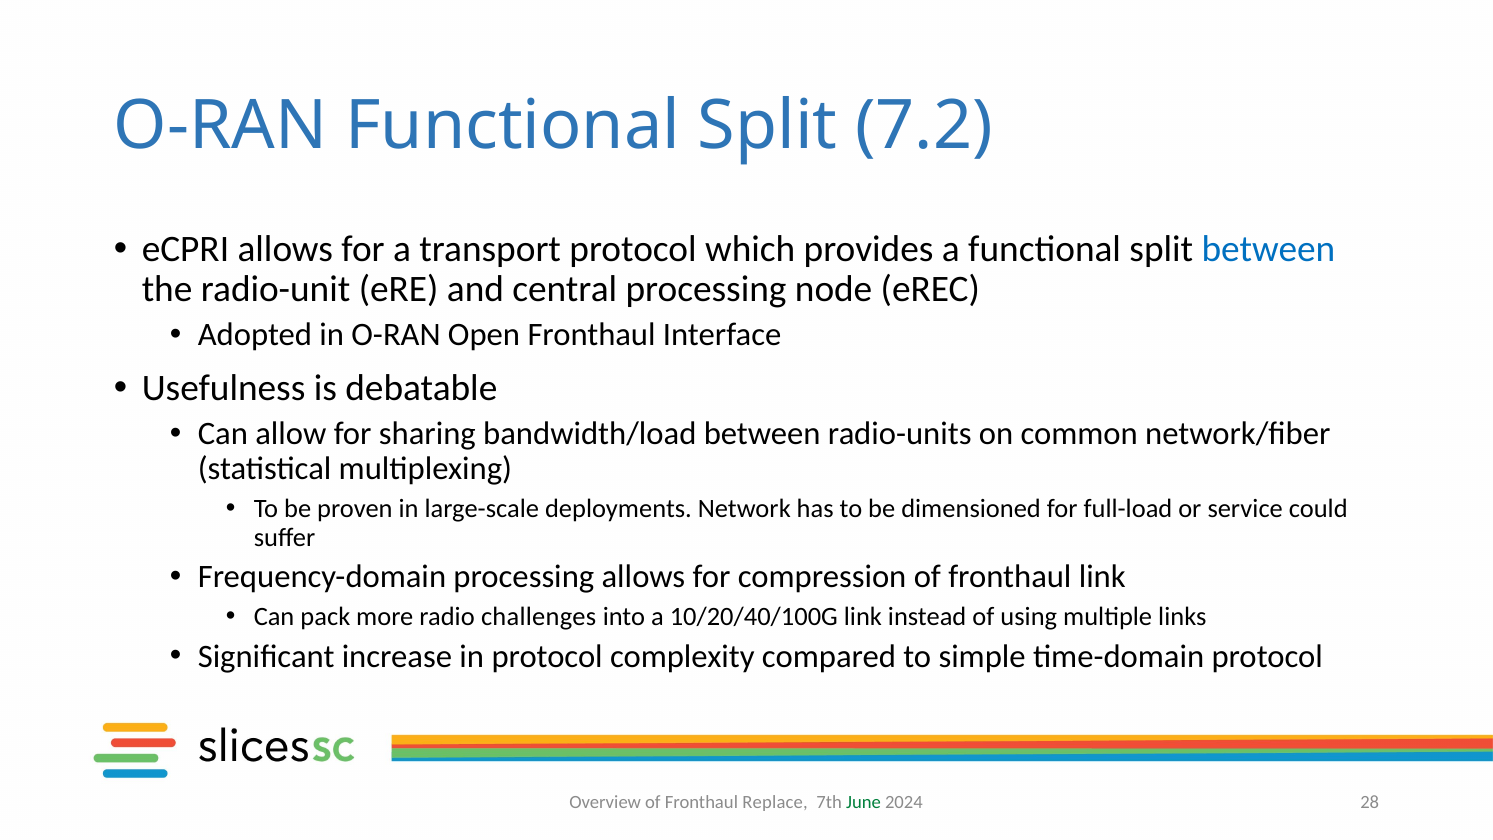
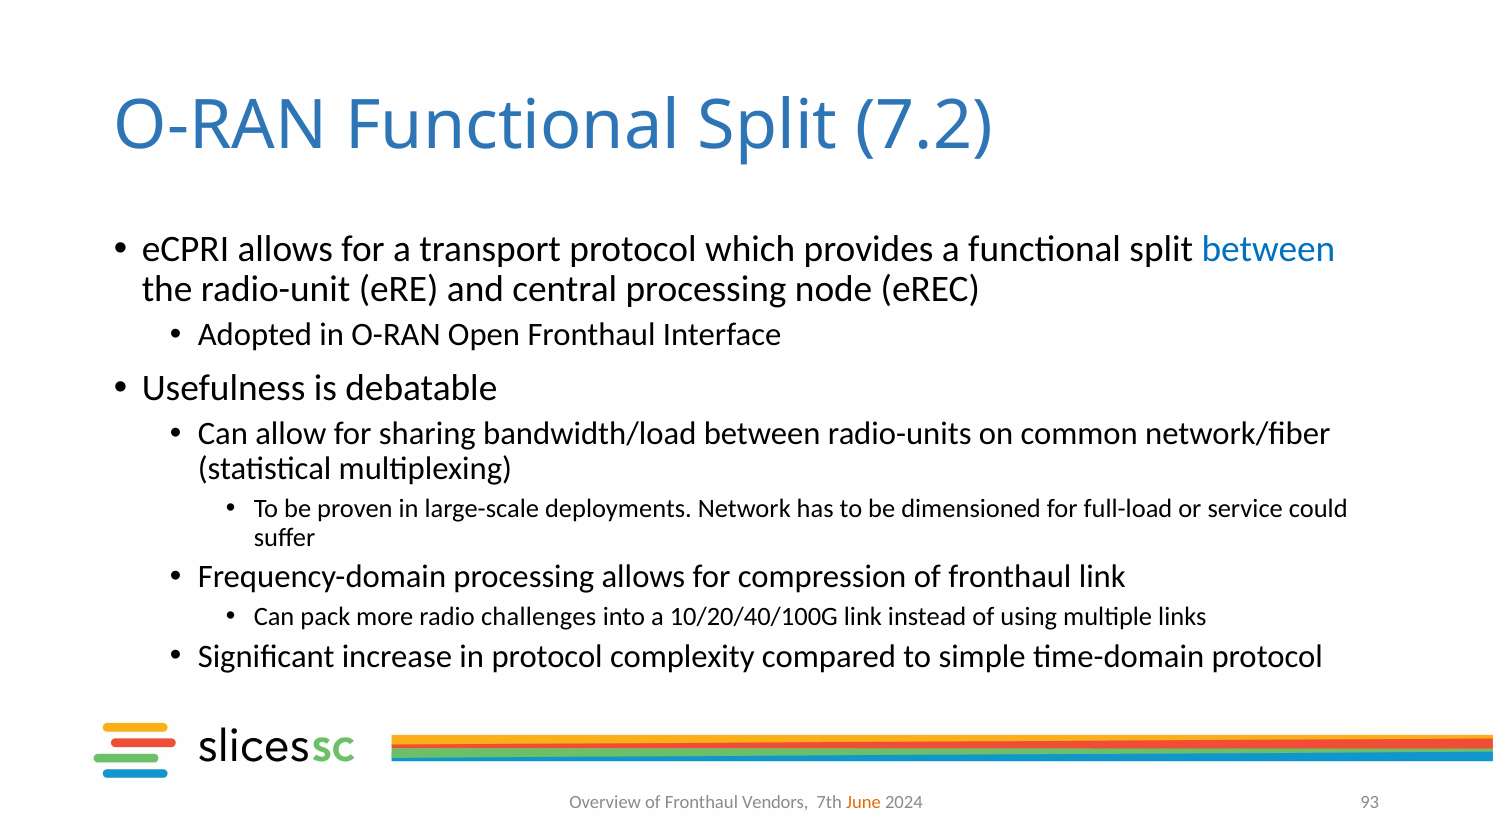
Replace: Replace -> Vendors
June colour: green -> orange
28: 28 -> 93
